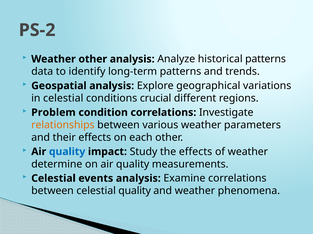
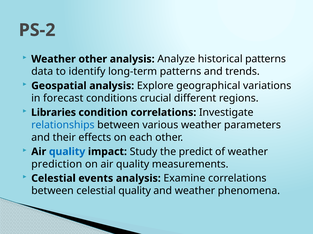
in celestial: celestial -> forecast
Problem: Problem -> Libraries
relationships colour: orange -> blue
the effects: effects -> predict
determine: determine -> prediction
